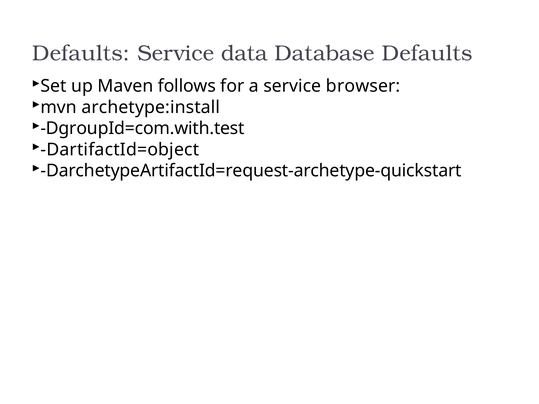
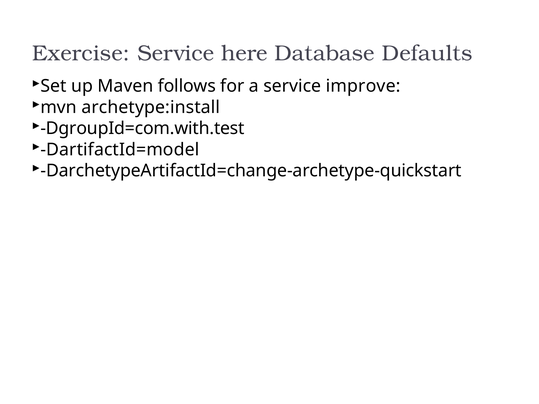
Defaults at (81, 53): Defaults -> Exercise
data: data -> here
browser: browser -> improve
DartifactId=object: DartifactId=object -> DartifactId=model
DarchetypeArtifactId=request-archetype-quickstart: DarchetypeArtifactId=request-archetype-quickstart -> DarchetypeArtifactId=change-archetype-quickstart
